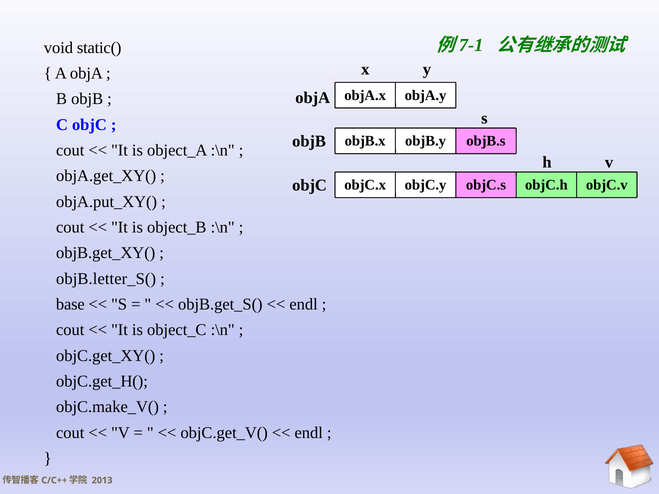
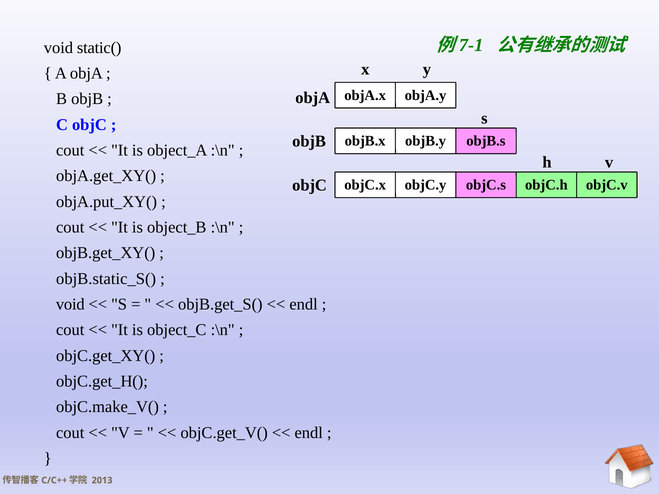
objB.letter_S(: objB.letter_S( -> objB.static_S(
base at (70, 304): base -> void
